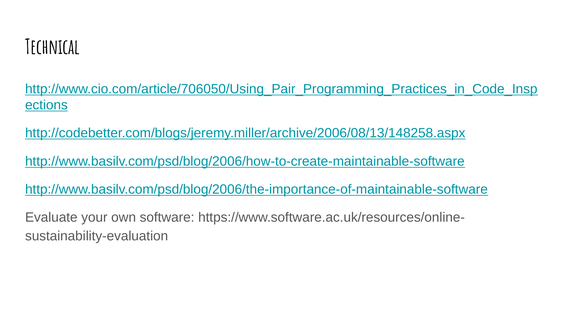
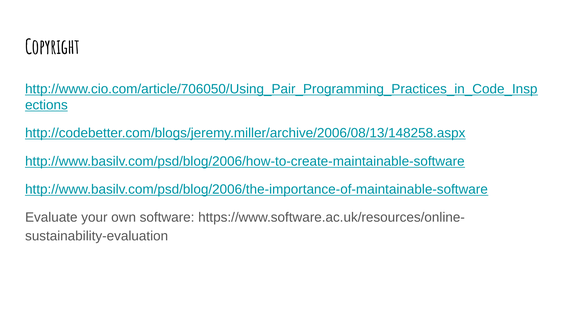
Technical: Technical -> Copyright
